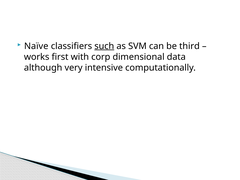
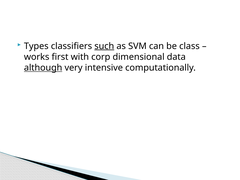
Naïve: Naïve -> Types
third: third -> class
although underline: none -> present
